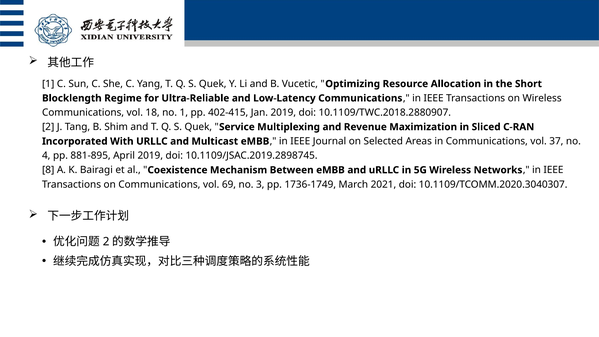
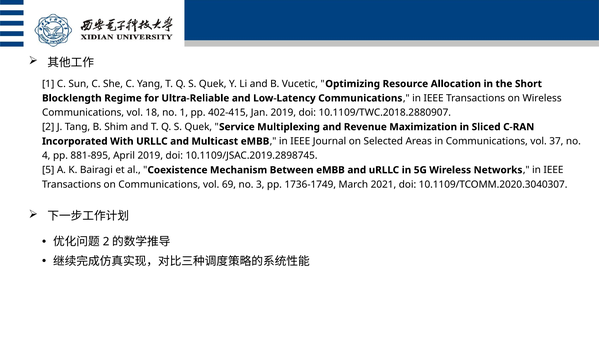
8: 8 -> 5
